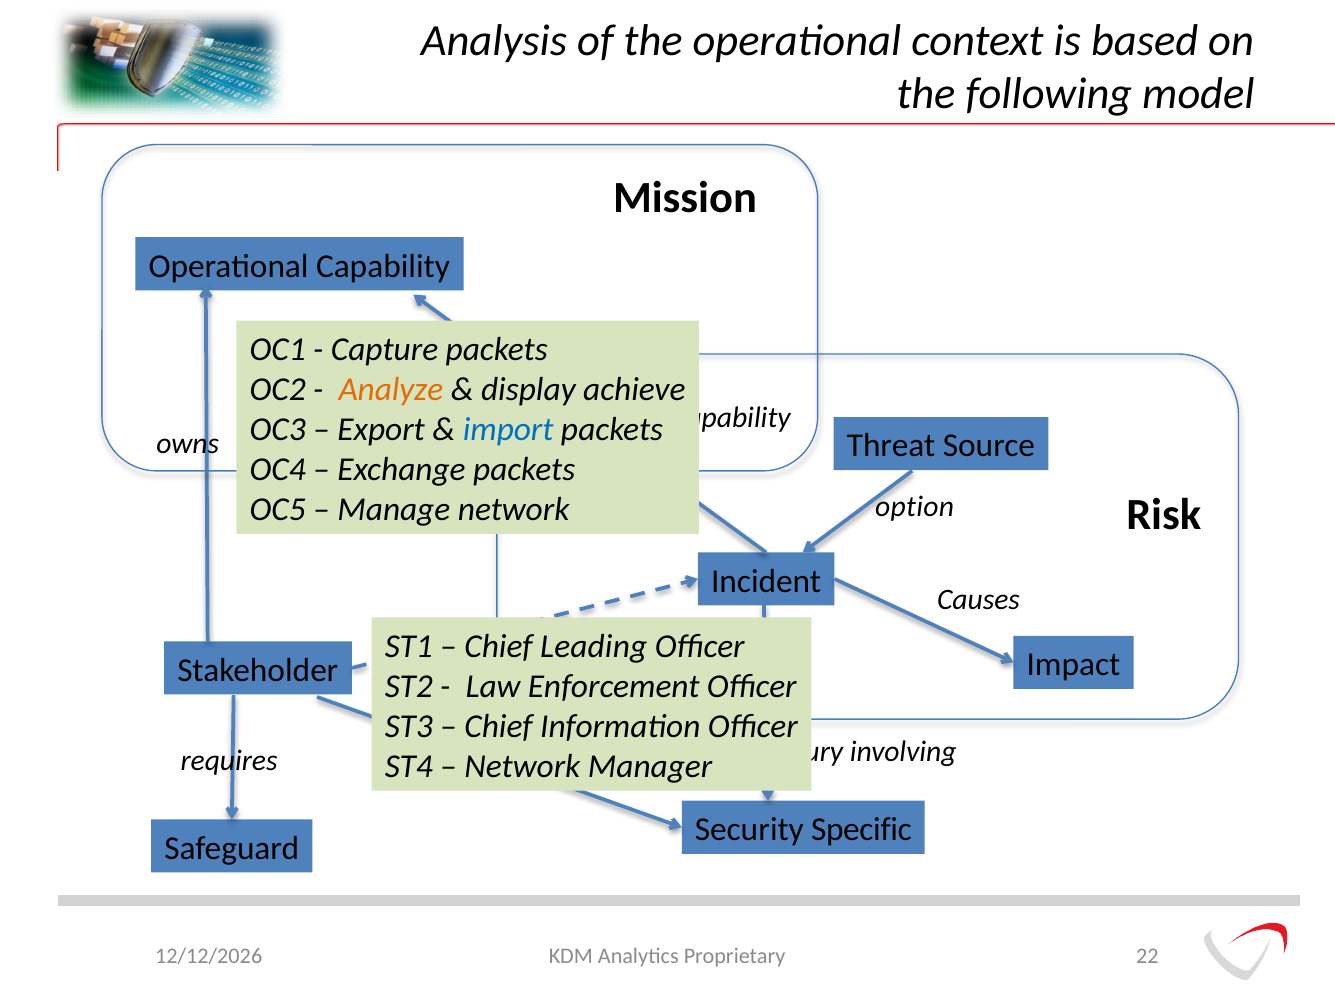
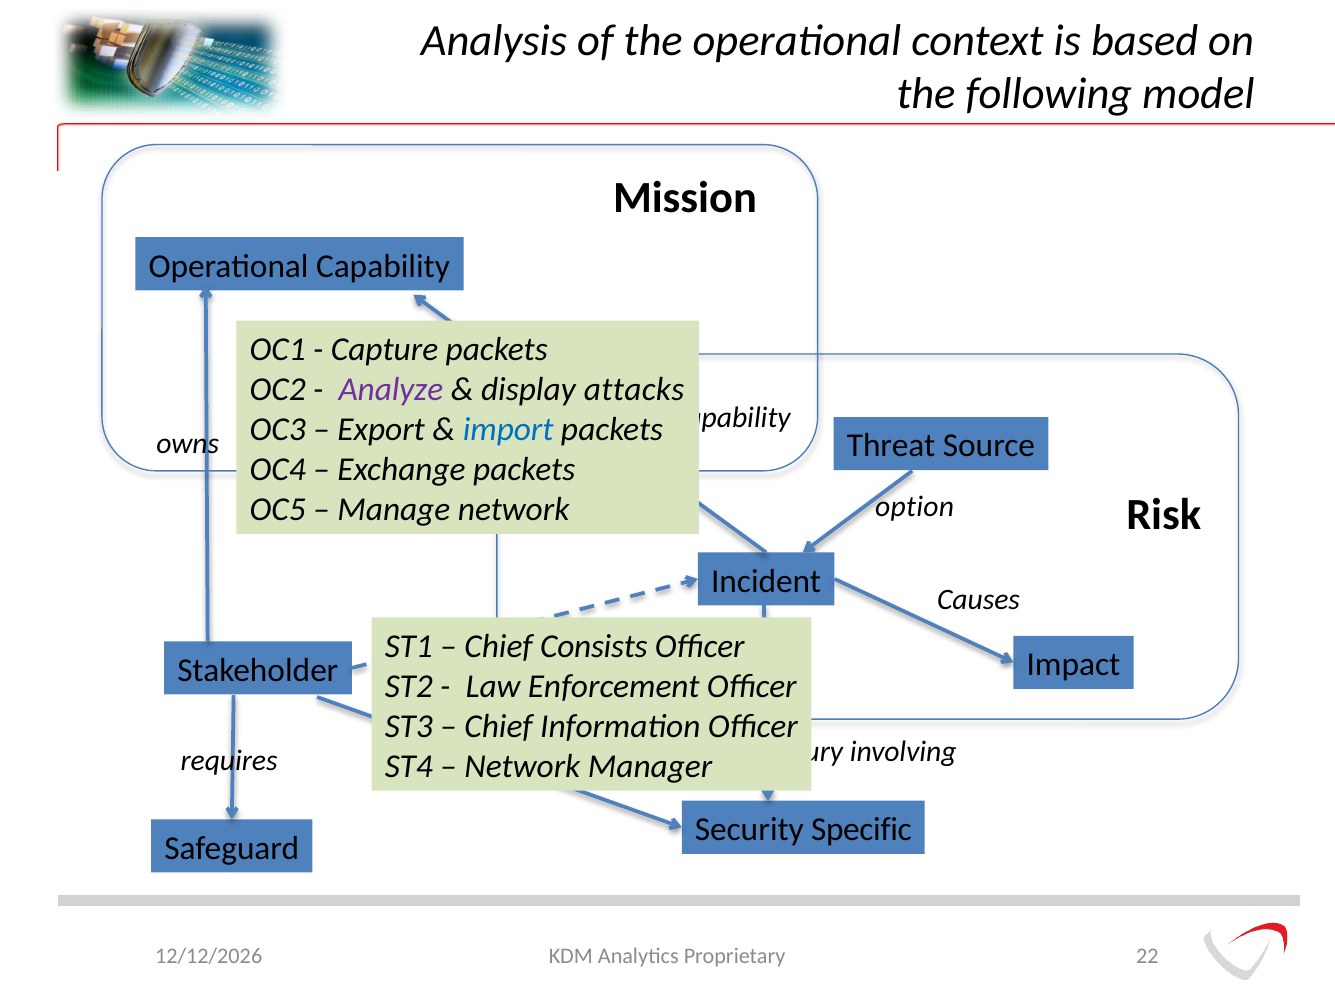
Analyze colour: orange -> purple
achieve: achieve -> attacks
Leading: Leading -> Consists
